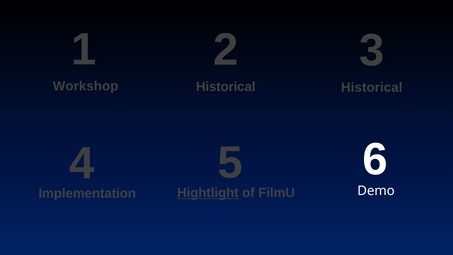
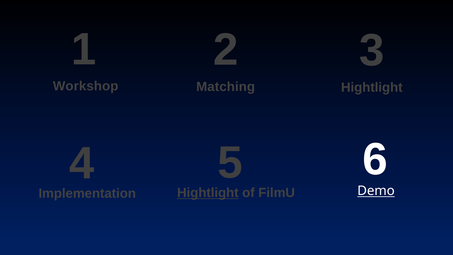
Historical at (226, 87): Historical -> Matching
Historical at (372, 87): Historical -> Hightlight
Demo underline: none -> present
